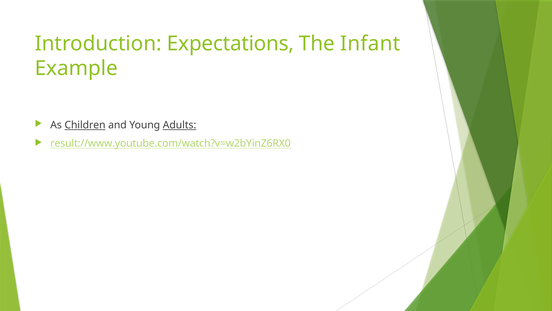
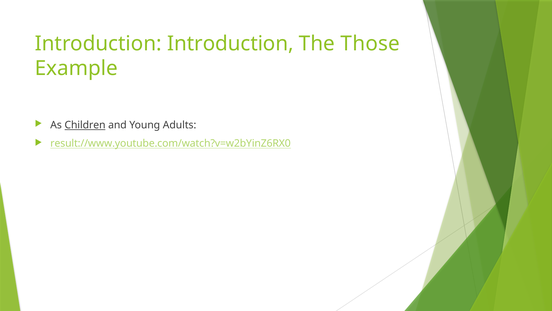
Introduction Expectations: Expectations -> Introduction
Infant: Infant -> Those
Adults underline: present -> none
